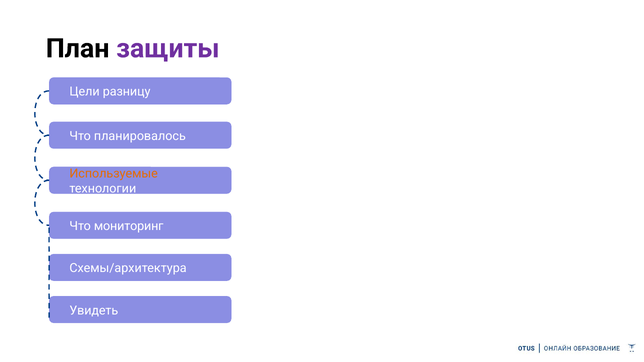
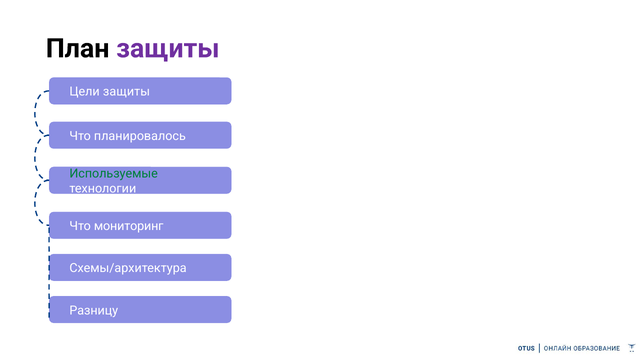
Цели разницу: разницу -> защиты
Используемые colour: orange -> green
Увидеть: Увидеть -> Разницу
